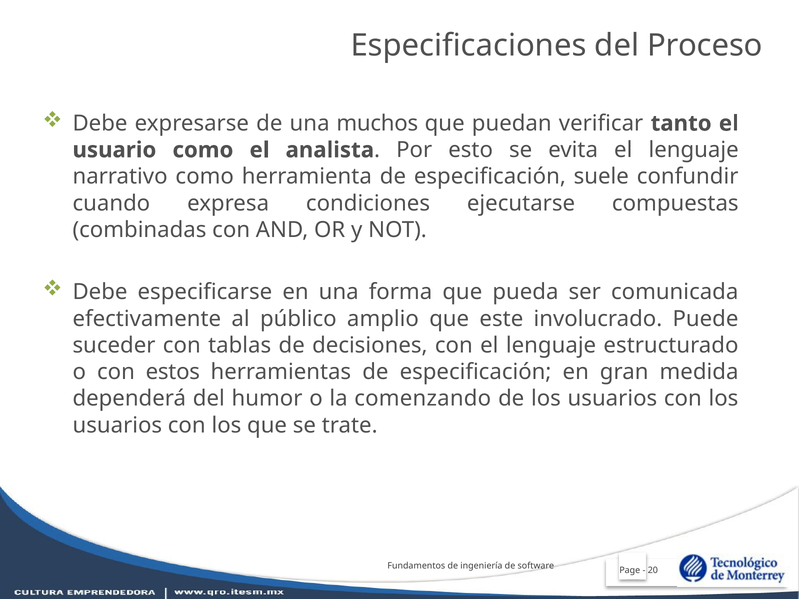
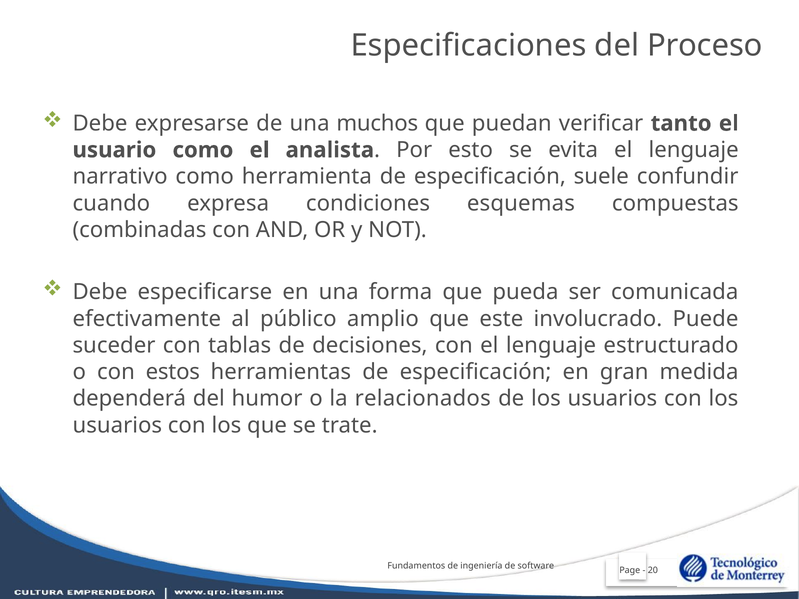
ejecutarse: ejecutarse -> esquemas
comenzando: comenzando -> relacionados
